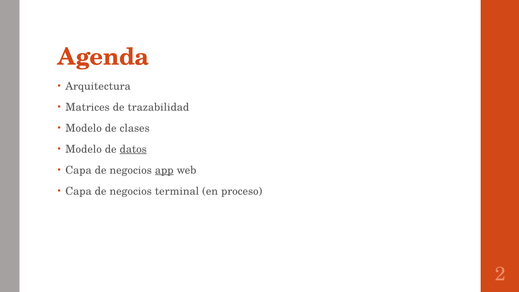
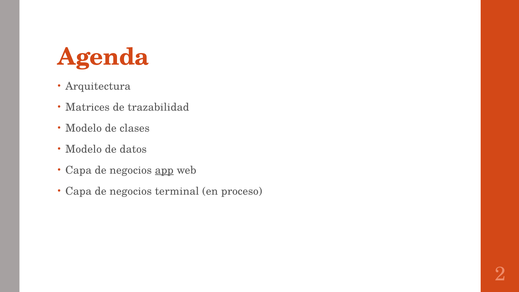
datos underline: present -> none
